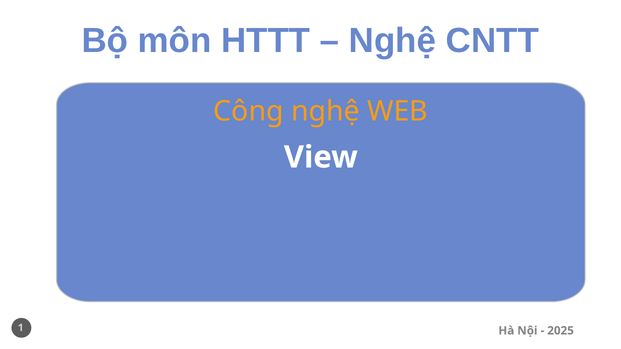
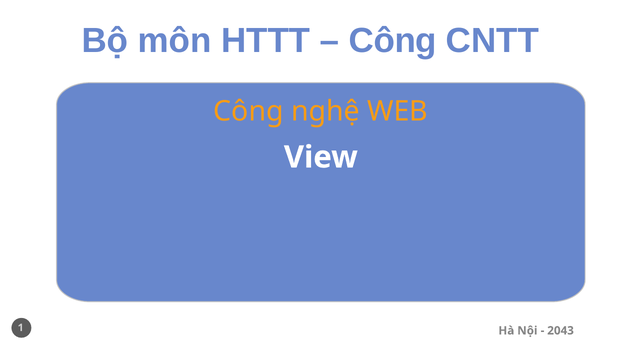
Nghệ at (393, 41): Nghệ -> Công
2025: 2025 -> 2043
